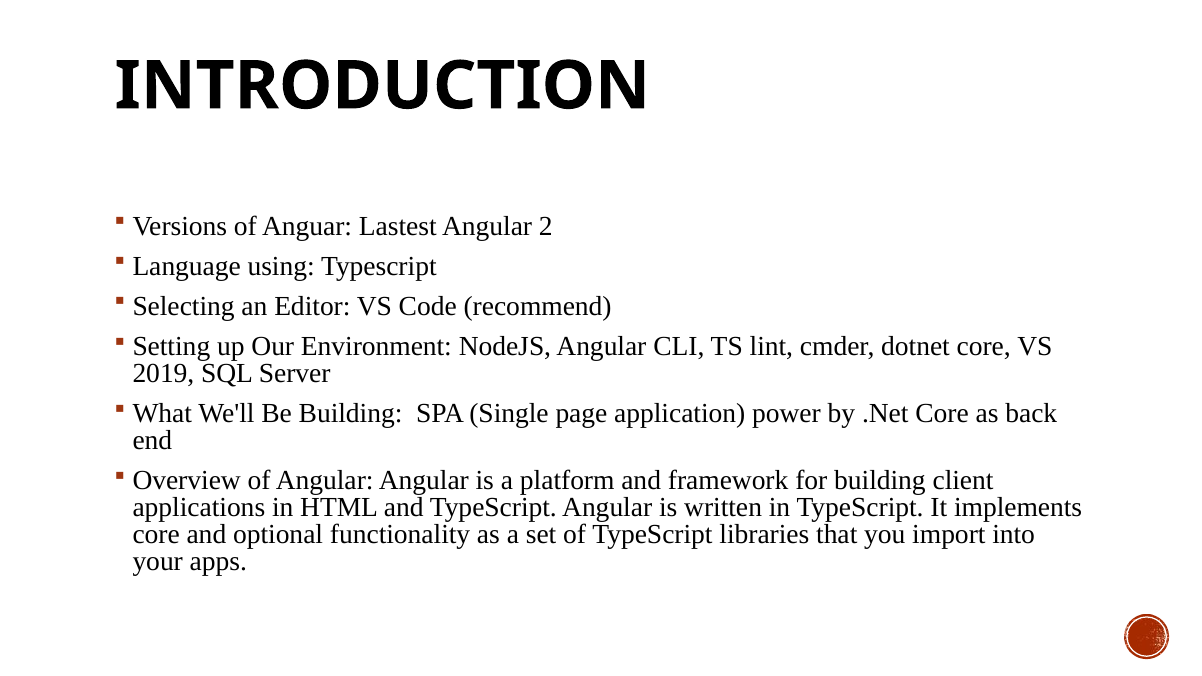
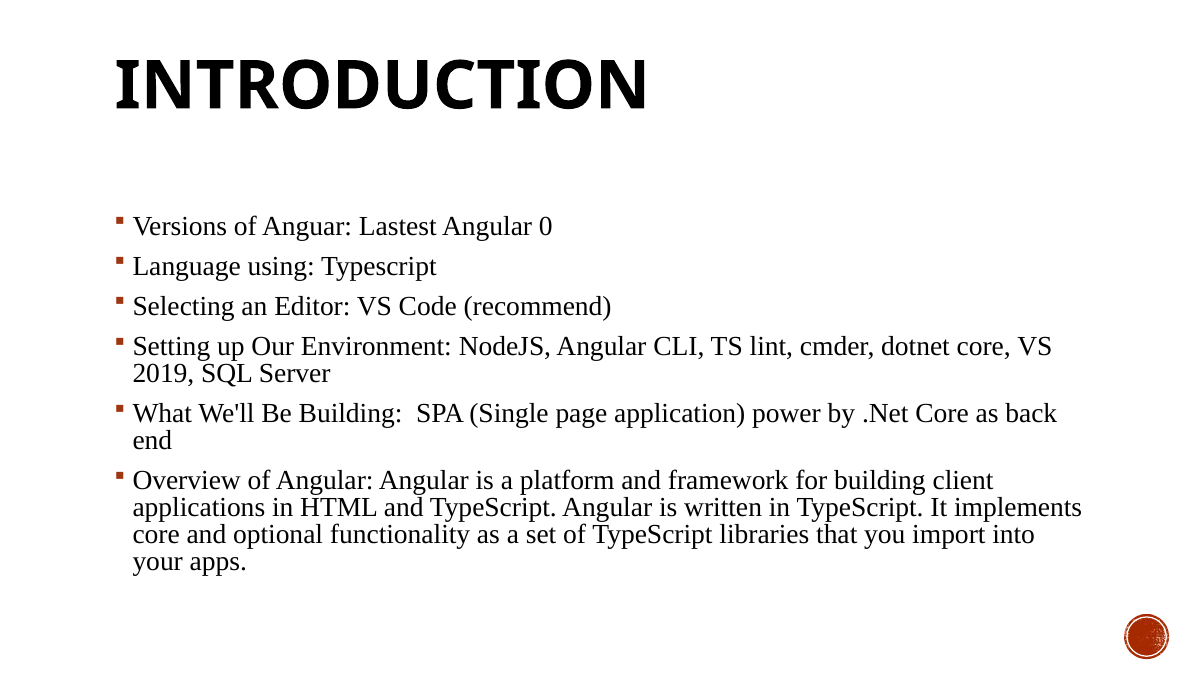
2: 2 -> 0
